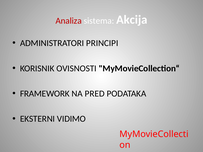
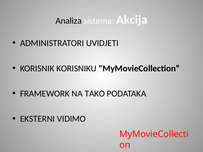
Analiza colour: red -> black
PRINCIPI: PRINCIPI -> UVIDJETI
OVISNOSTI: OVISNOSTI -> KORISNIKU
PRED: PRED -> TAKO
